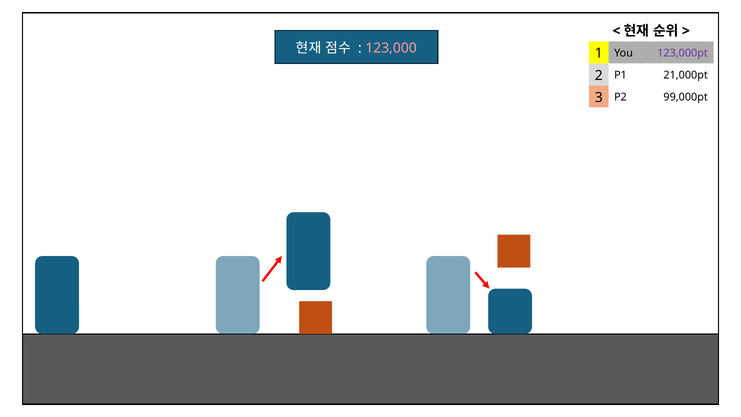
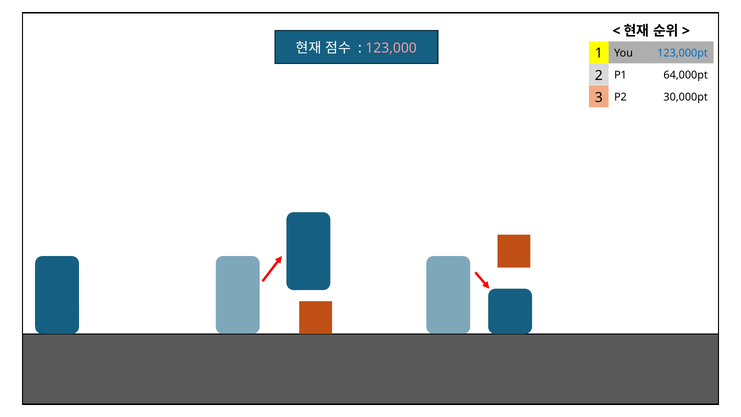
123,000pt colour: purple -> blue
21,000pt: 21,000pt -> 64,000pt
99,000pt: 99,000pt -> 30,000pt
